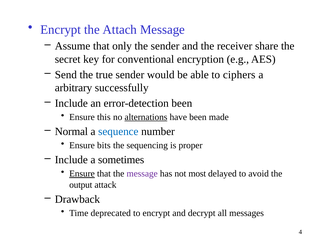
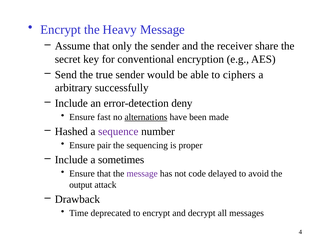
Attach: Attach -> Heavy
error-detection been: been -> deny
this: this -> fast
Normal: Normal -> Hashed
sequence colour: blue -> purple
bits: bits -> pair
Ensure at (82, 173) underline: present -> none
most: most -> code
